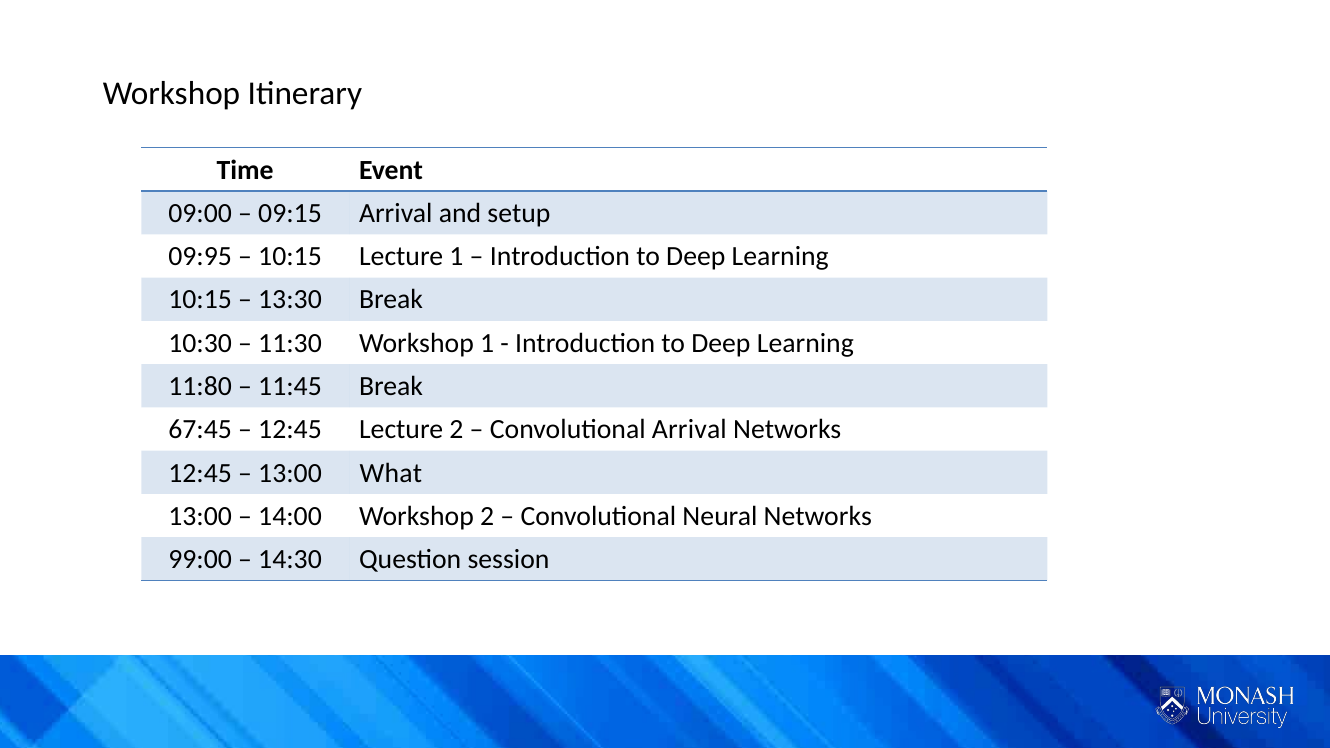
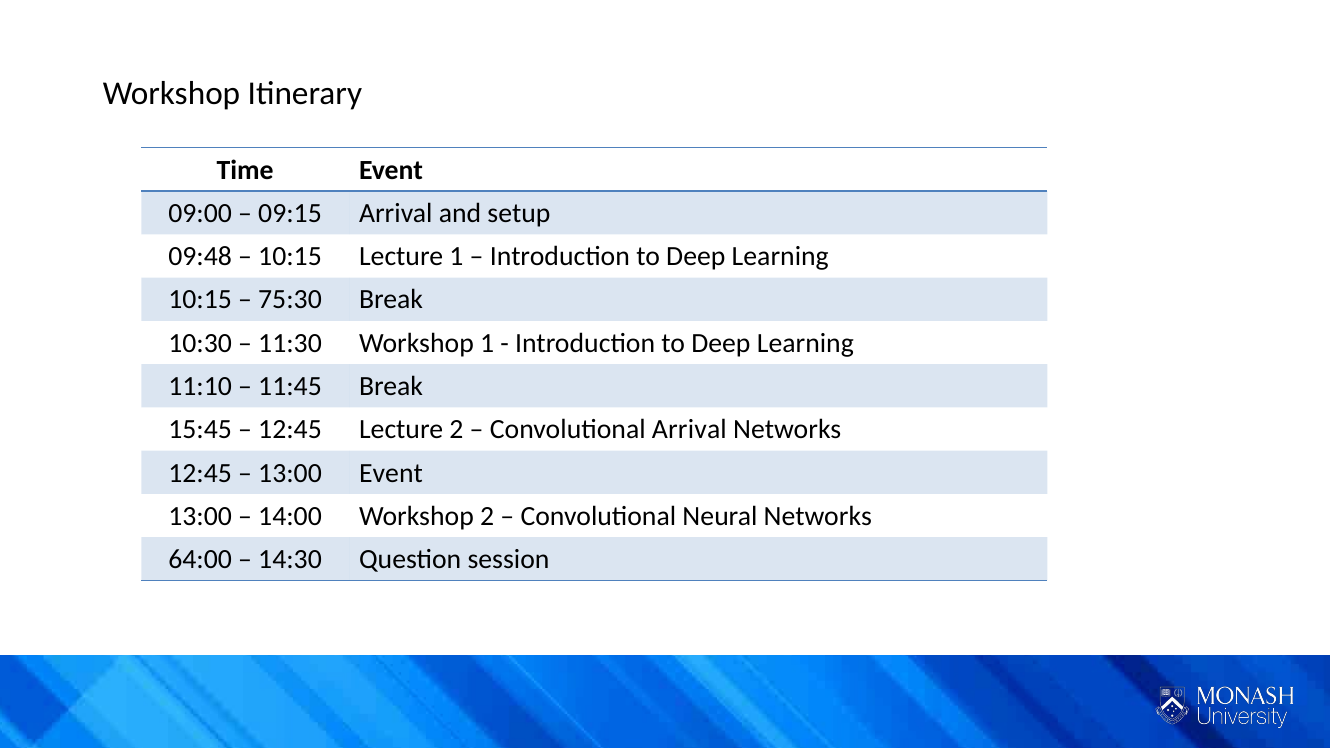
09:95: 09:95 -> 09:48
13:30: 13:30 -> 75:30
11:80: 11:80 -> 11:10
67:45: 67:45 -> 15:45
13:00 What: What -> Event
99:00: 99:00 -> 64:00
